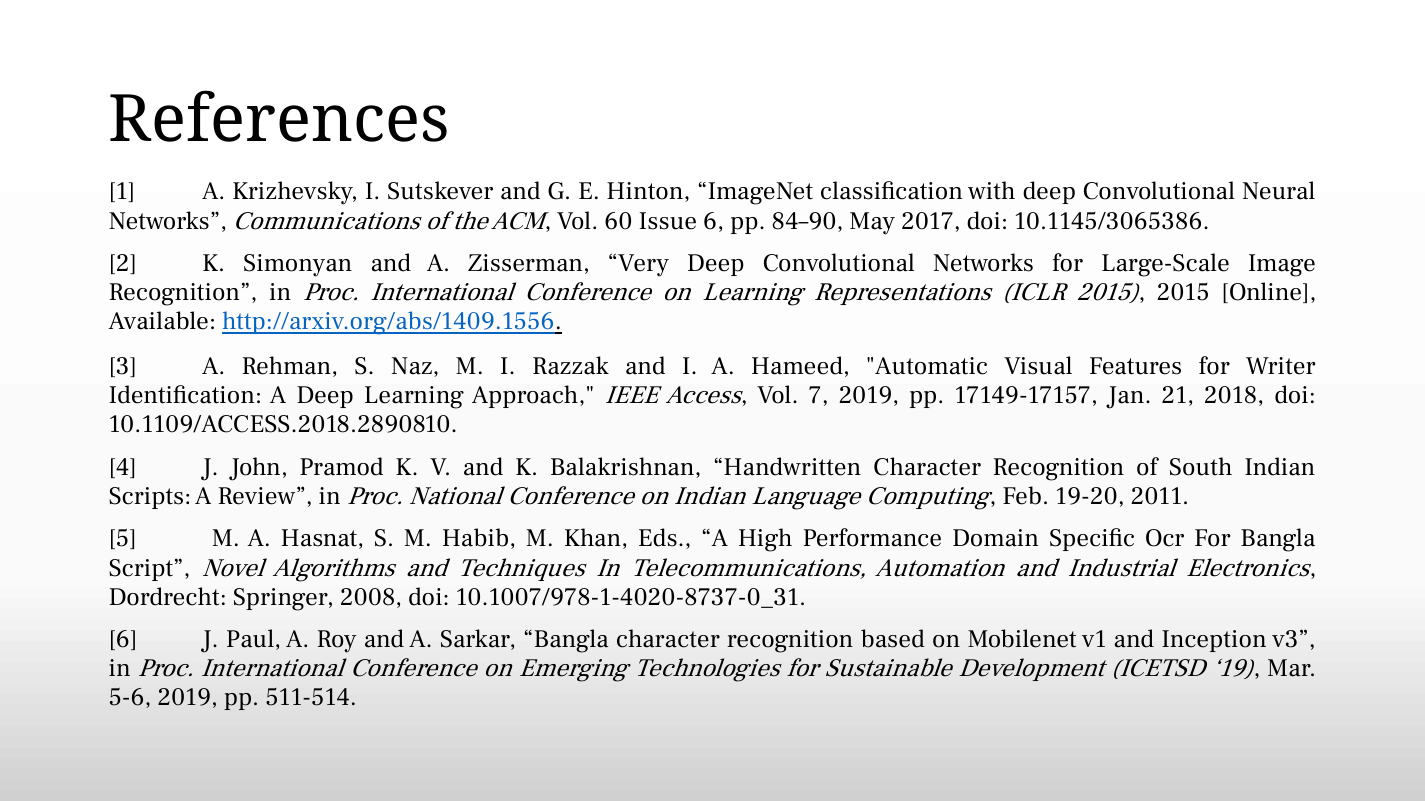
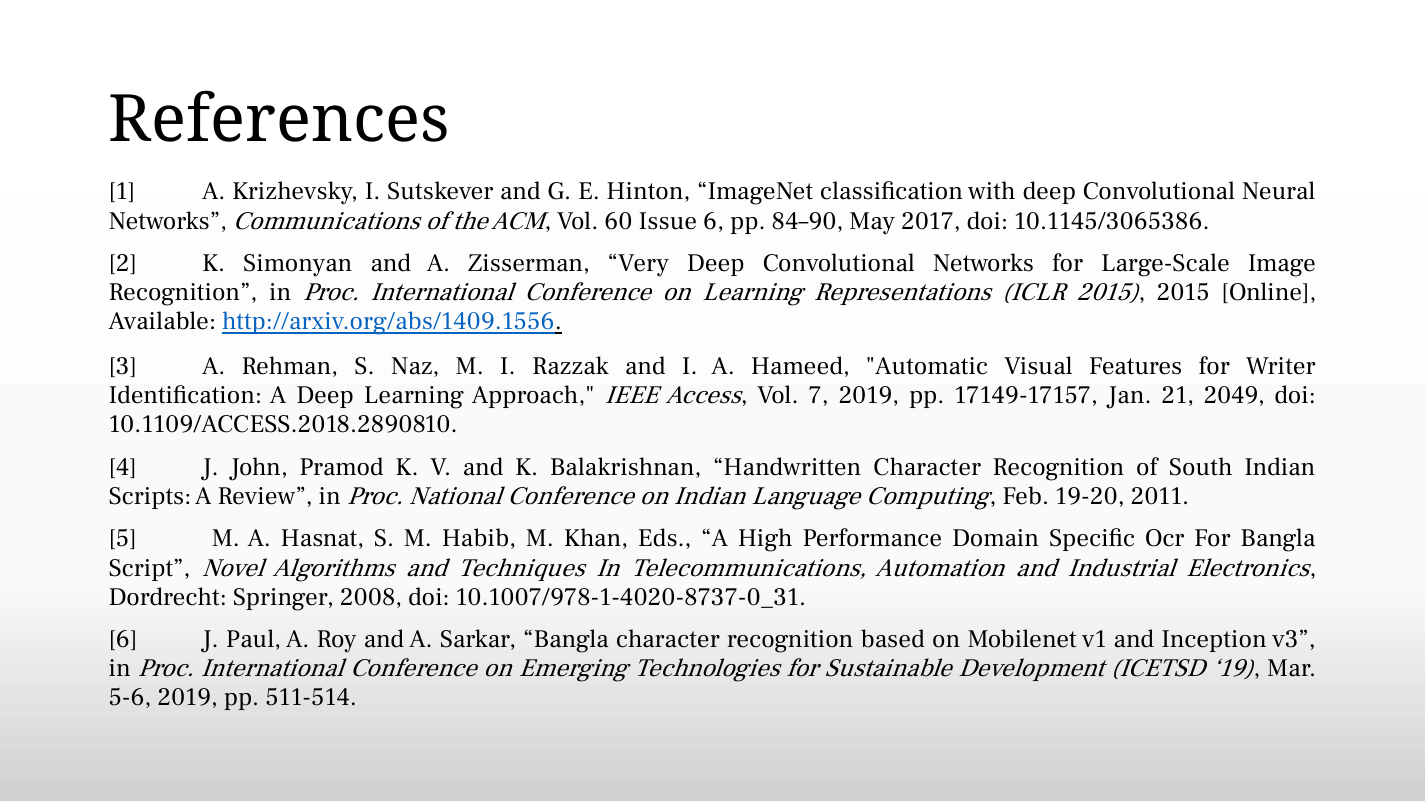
2018: 2018 -> 2049
